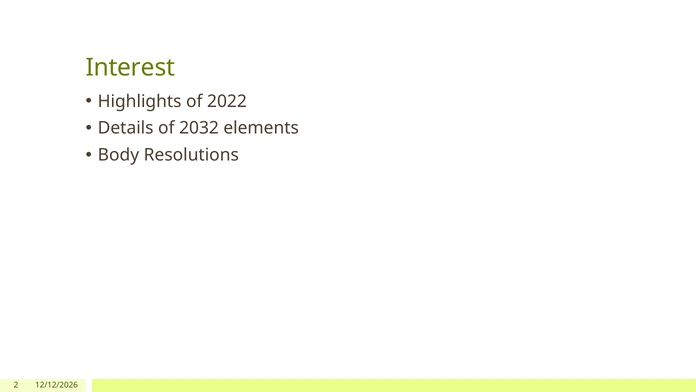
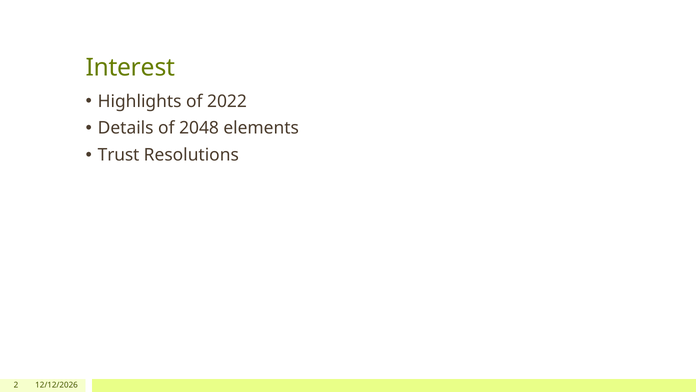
2032: 2032 -> 2048
Body: Body -> Trust
